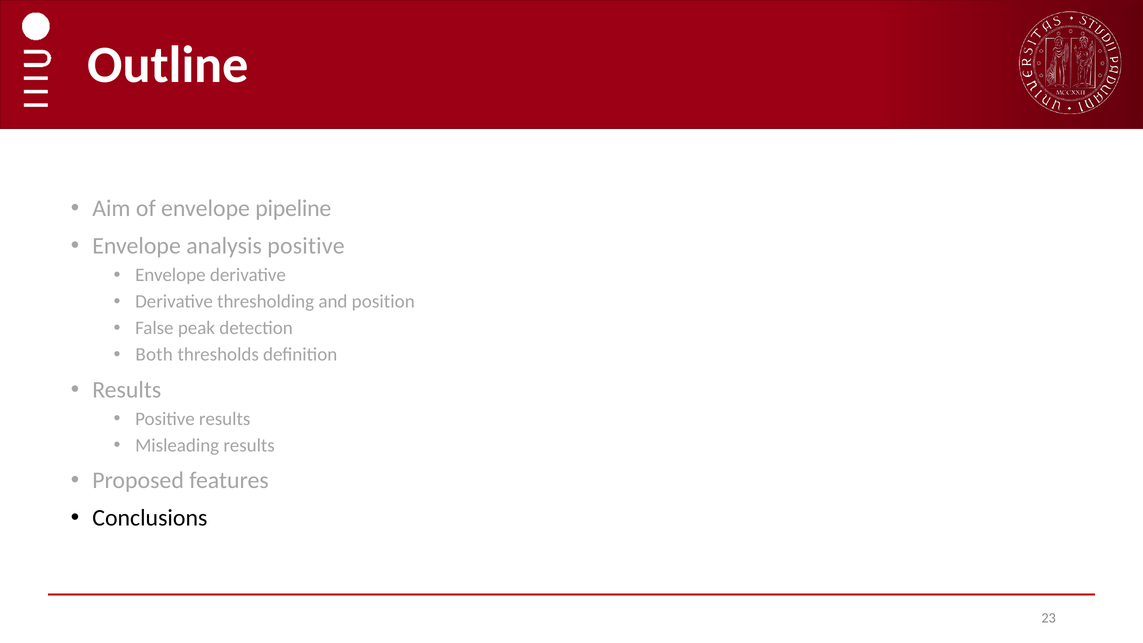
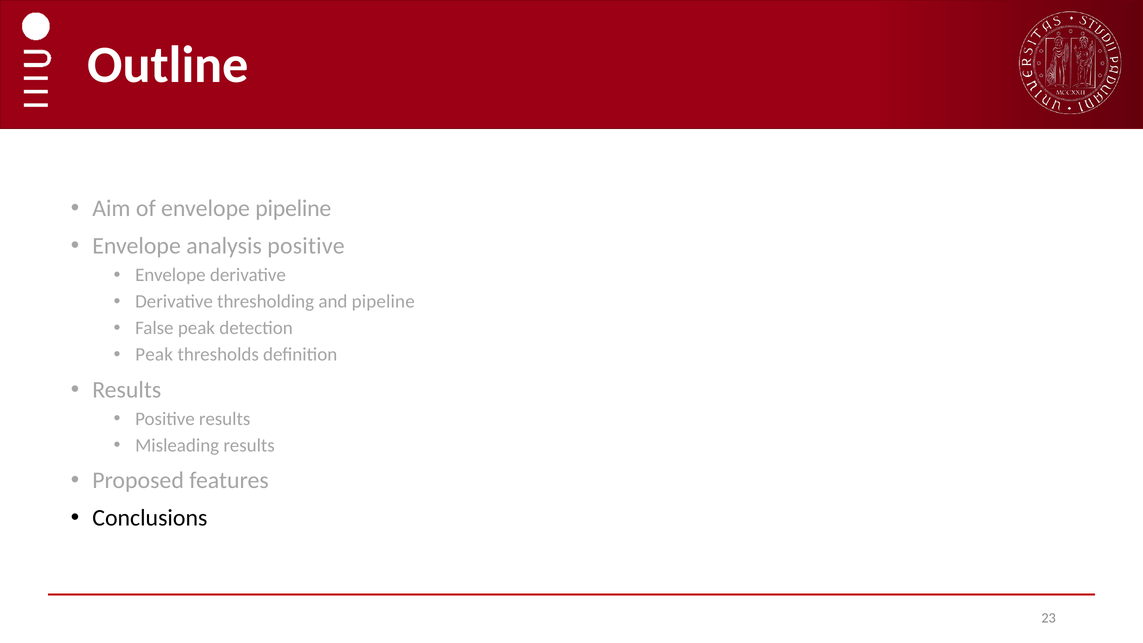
and position: position -> pipeline
Both at (154, 355): Both -> Peak
